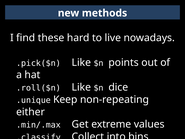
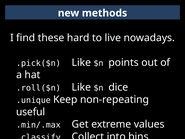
either: either -> useful
